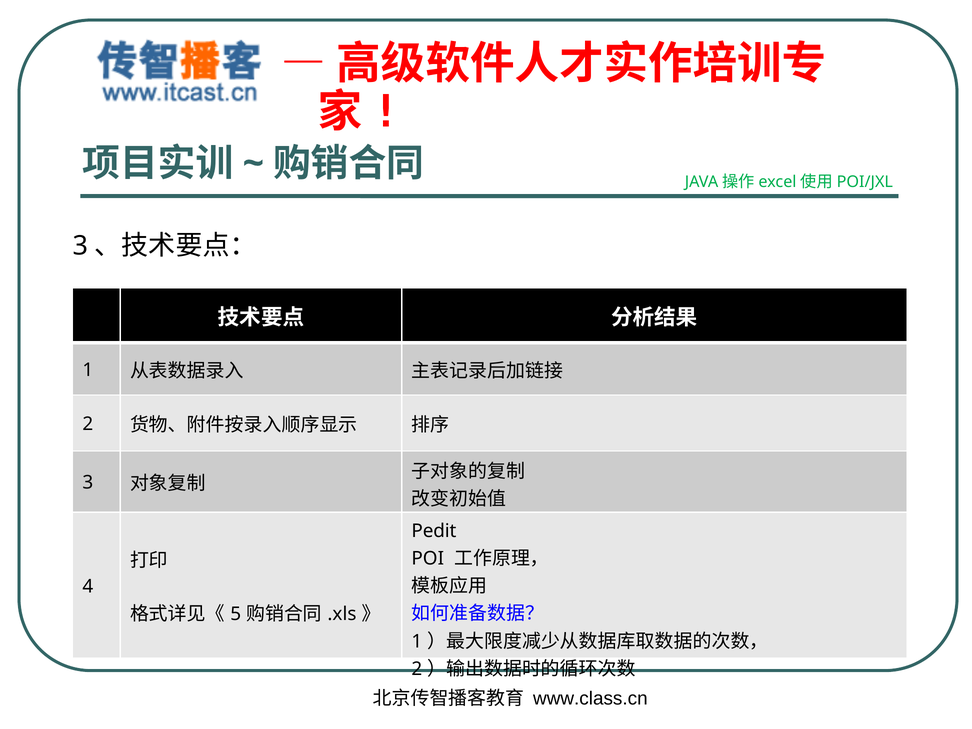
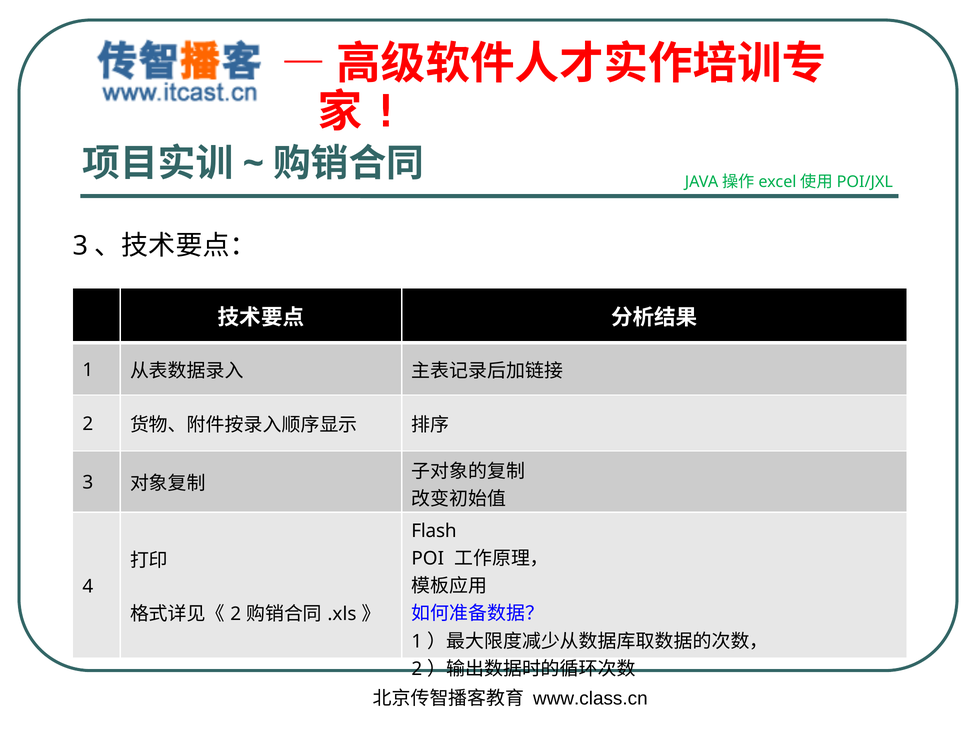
Pedit: Pedit -> Flash
5 at (236, 614): 5 -> 2
